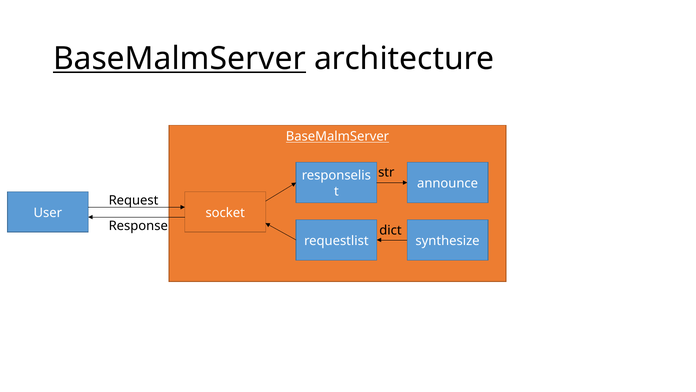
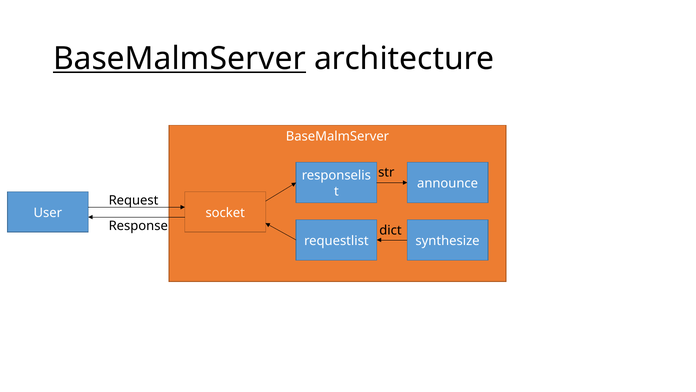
BaseMalmServer at (337, 136) underline: present -> none
